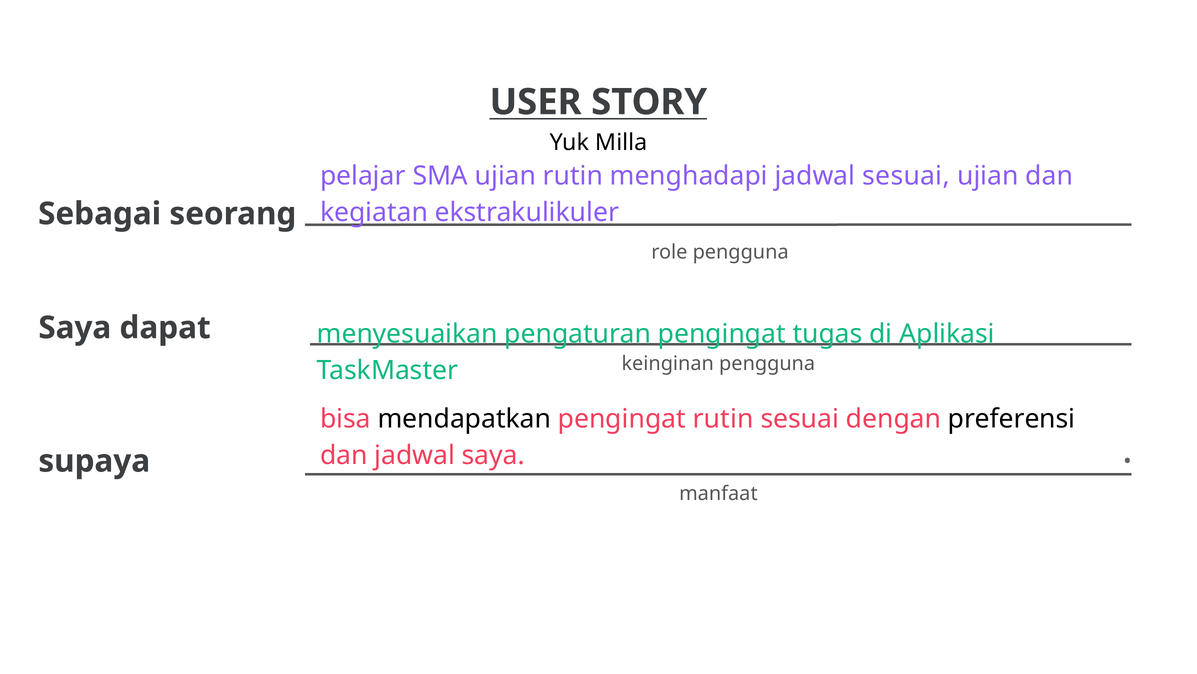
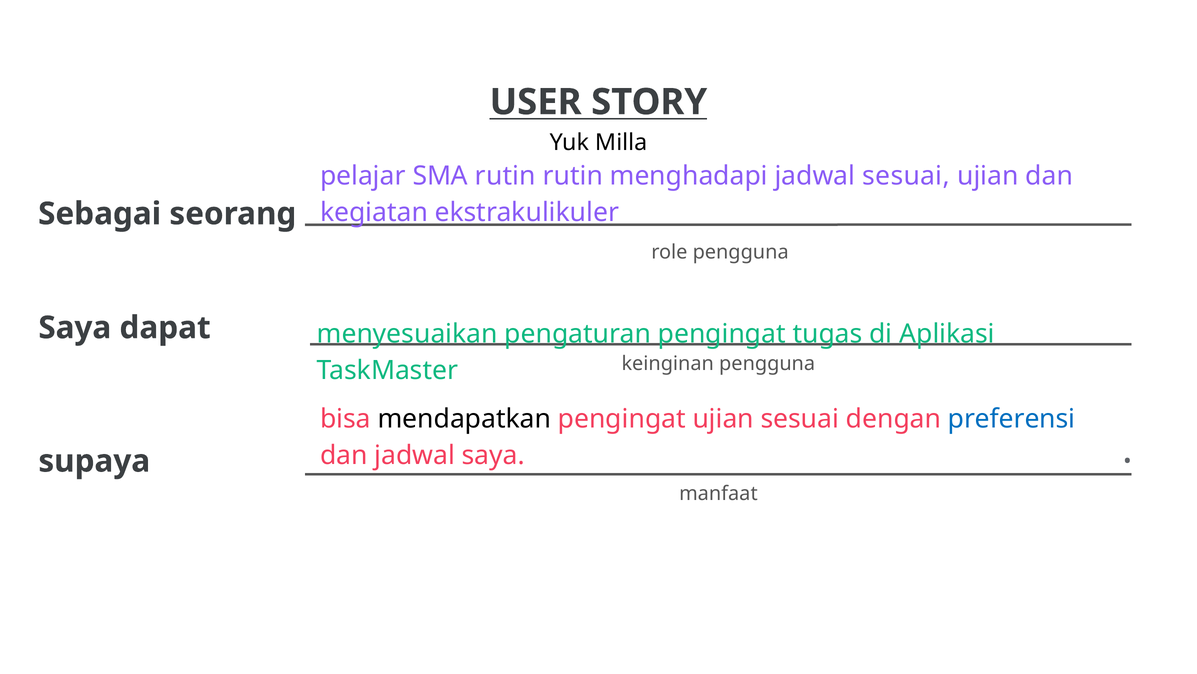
SMA ujian: ujian -> rutin
pengingat rutin: rutin -> ujian
preferensi colour: black -> blue
